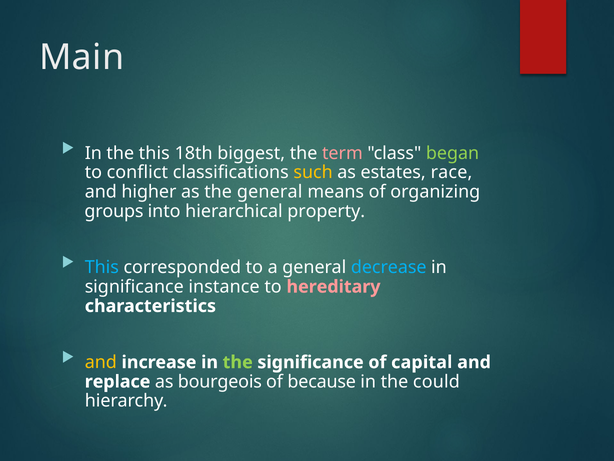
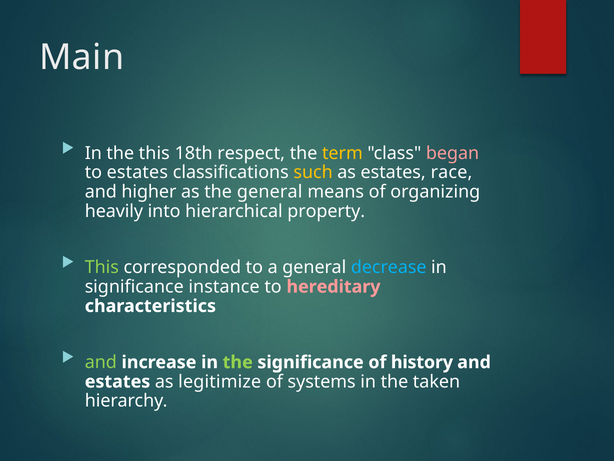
biggest: biggest -> respect
term colour: pink -> yellow
began colour: light green -> pink
to conflict: conflict -> estates
groups: groups -> heavily
This at (102, 267) colour: light blue -> light green
and at (101, 362) colour: yellow -> light green
capital: capital -> history
replace at (118, 381): replace -> estates
bourgeois: bourgeois -> legitimize
because: because -> systems
could: could -> taken
